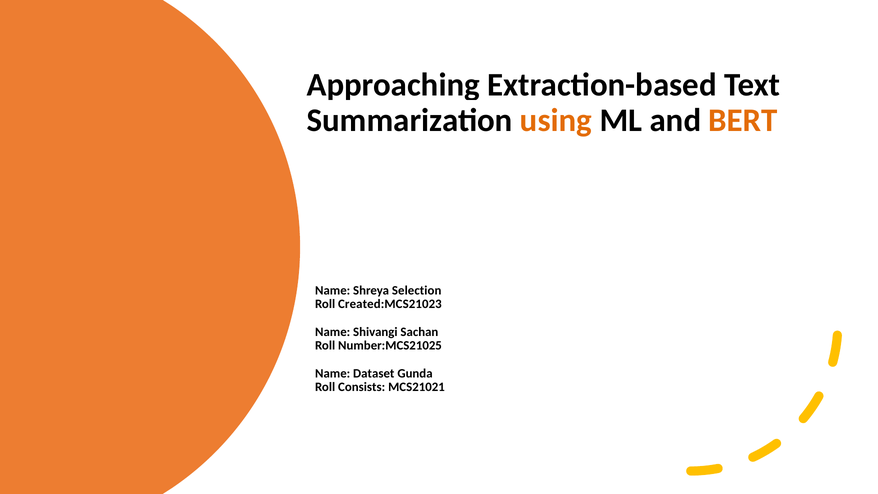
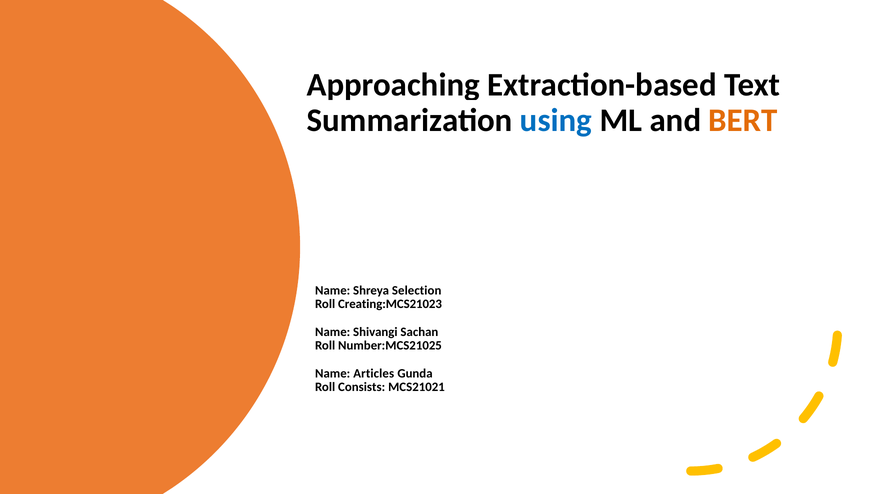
using colour: orange -> blue
Created:MCS21023: Created:MCS21023 -> Creating:MCS21023
Dataset: Dataset -> Articles
